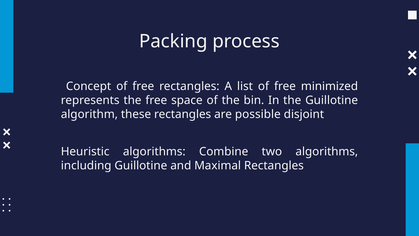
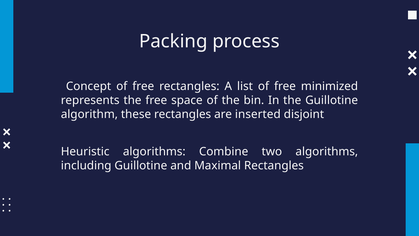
possible: possible -> inserted
